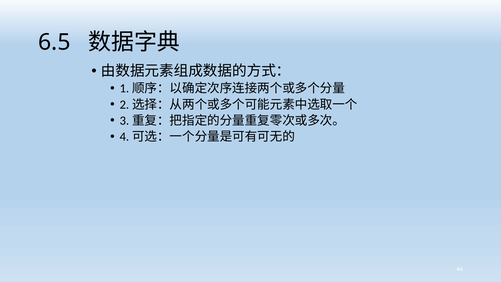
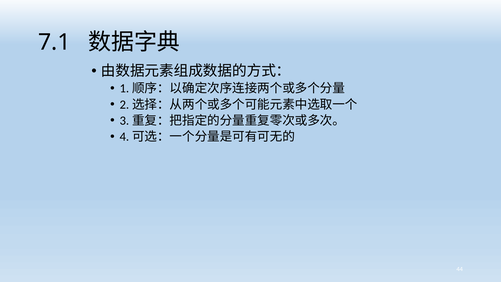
6.5: 6.5 -> 7.1
